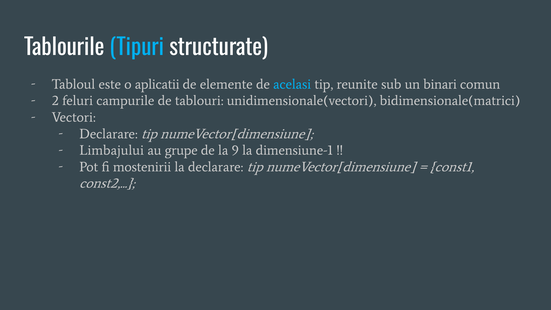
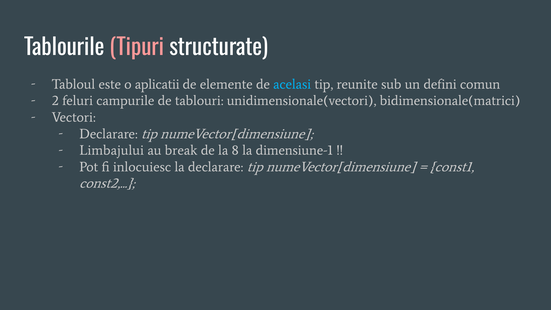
Tipuri colour: light blue -> pink
binari: binari -> defini
grupe: grupe -> break
9: 9 -> 8
mostenirii: mostenirii -> inlocuiesc
